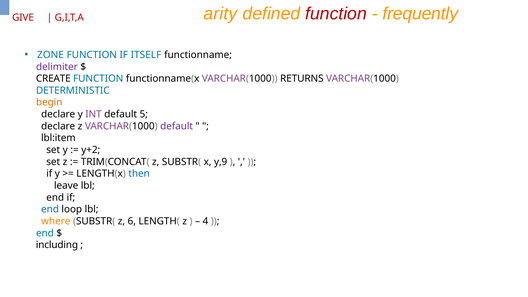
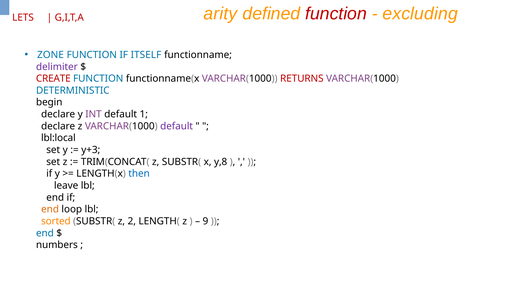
frequently: frequently -> excluding
GIVE: GIVE -> LETS
CREATE colour: black -> red
RETURNS colour: black -> red
begin colour: orange -> black
5: 5 -> 1
lbl:item: lbl:item -> lbl:local
y+2: y+2 -> y+3
y,9: y,9 -> y,8
end at (50, 209) colour: blue -> orange
where: where -> sorted
6: 6 -> 2
4: 4 -> 9
including: including -> numbers
